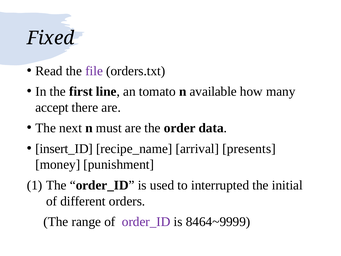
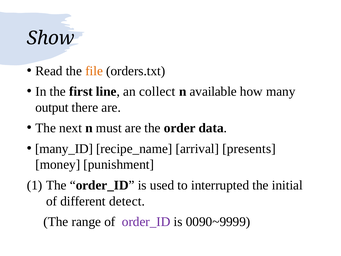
Fixed: Fixed -> Show
file colour: purple -> orange
tomato: tomato -> collect
accept: accept -> output
insert_ID: insert_ID -> many_ID
orders: orders -> detect
8464~9999: 8464~9999 -> 0090~9999
